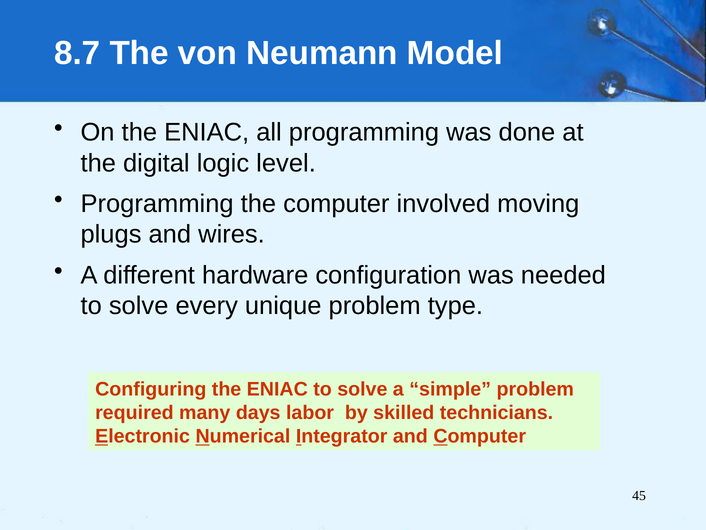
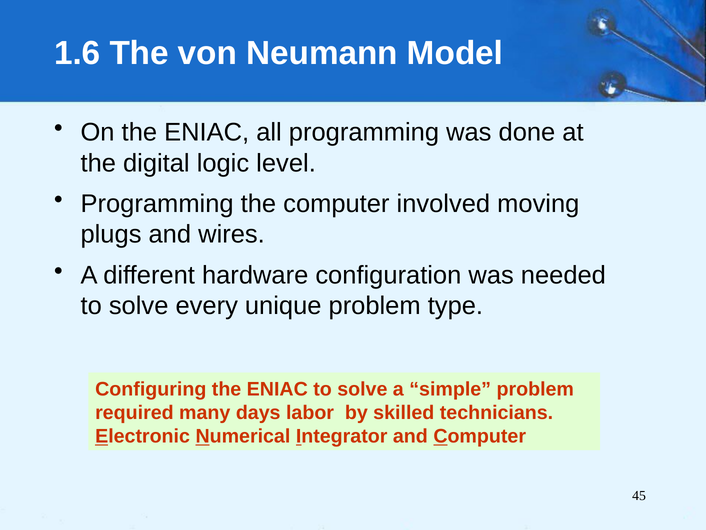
8.7: 8.7 -> 1.6
